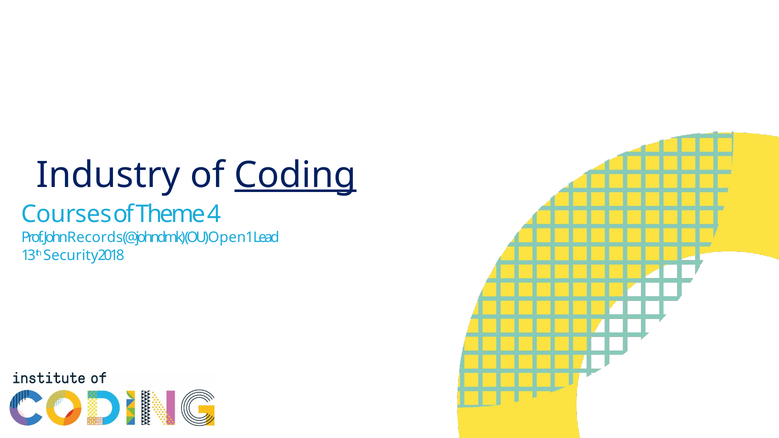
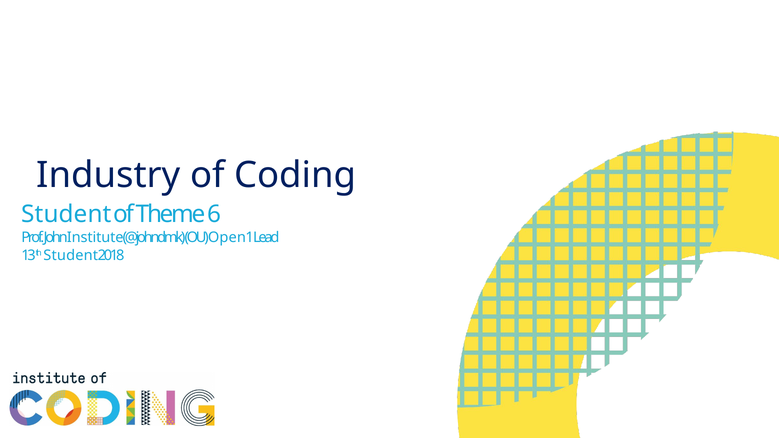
Coding underline: present -> none
Courses at (67, 214): Courses -> Student
4: 4 -> 6
Records: Records -> Institute
13th Security: Security -> Student
